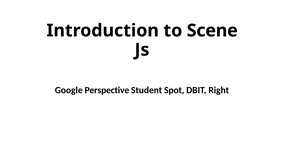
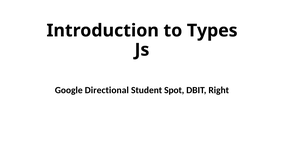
Scene: Scene -> Types
Perspective: Perspective -> Directional
